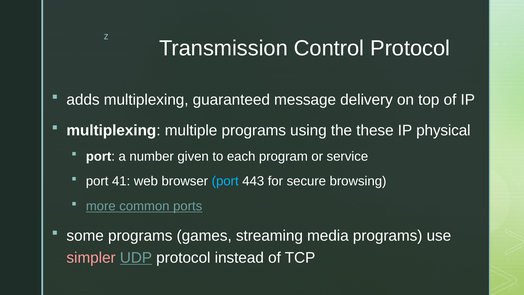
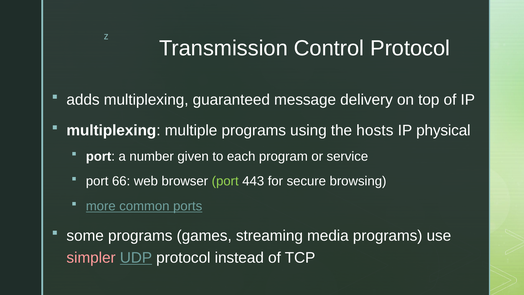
these: these -> hosts
41: 41 -> 66
port at (225, 181) colour: light blue -> light green
